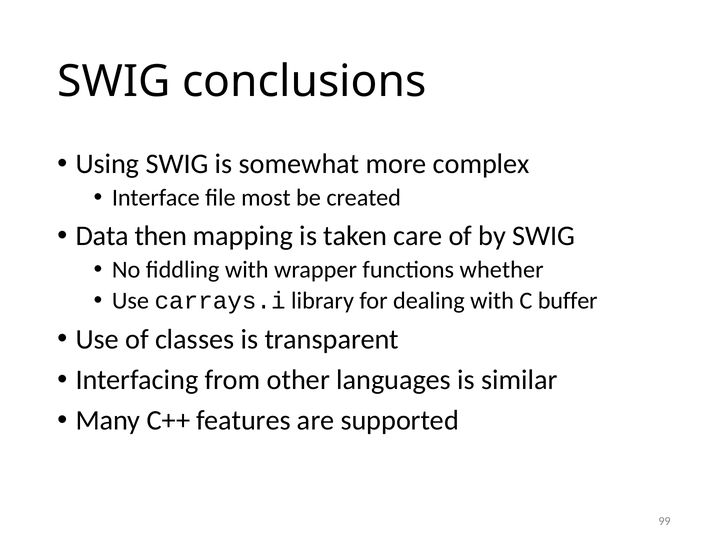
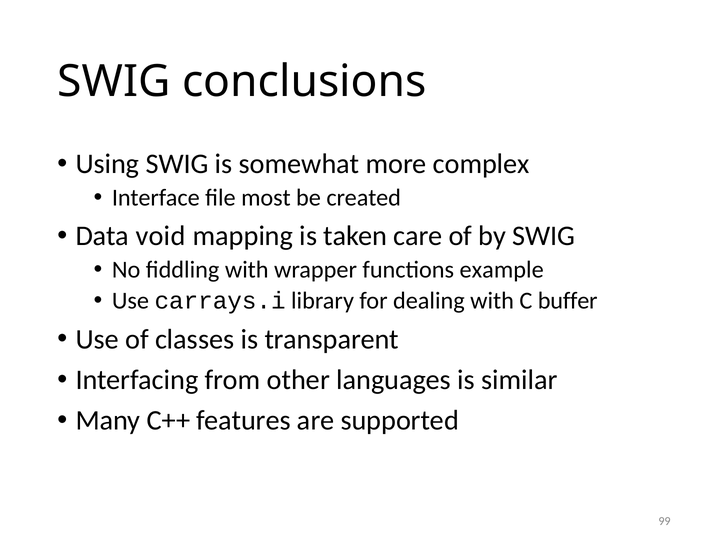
then: then -> void
whether: whether -> example
